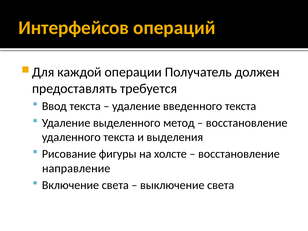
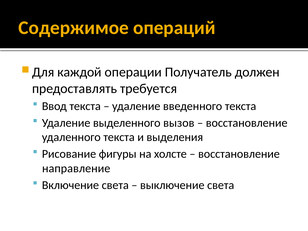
Интерфейсов: Интерфейсов -> Содержимое
метод: метод -> вызов
